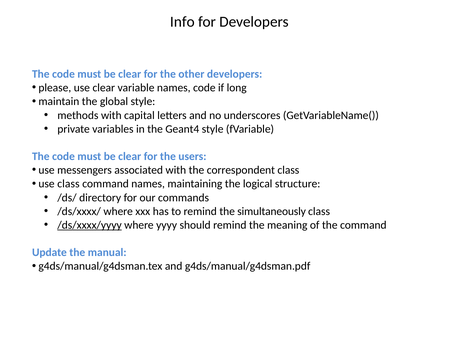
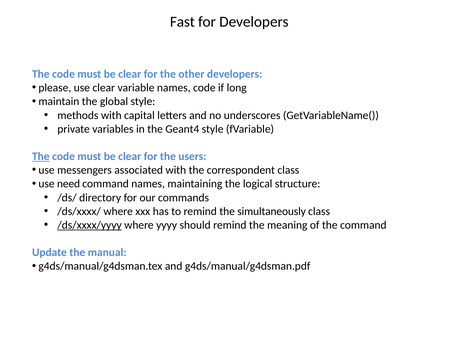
Info: Info -> Fast
The at (41, 156) underline: none -> present
use class: class -> need
